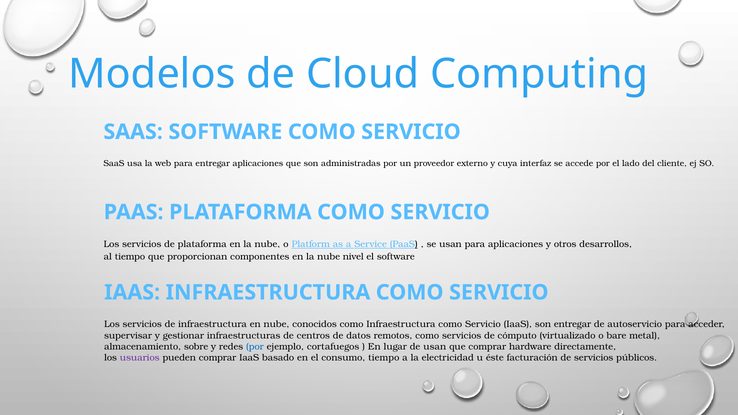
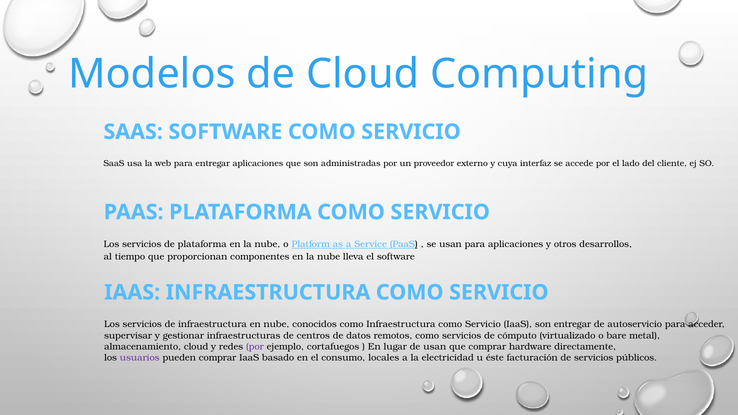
nivel: nivel -> lleva
almacenamiento sobre: sobre -> cloud
por at (255, 347) colour: blue -> purple
consumo tiempo: tiempo -> locales
